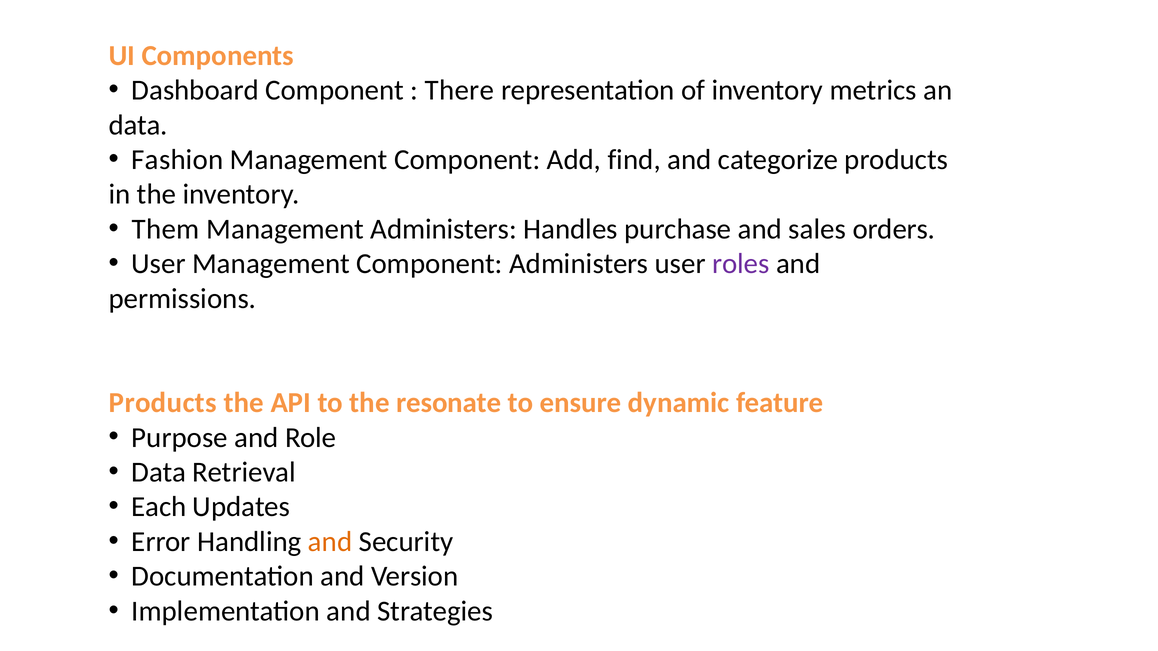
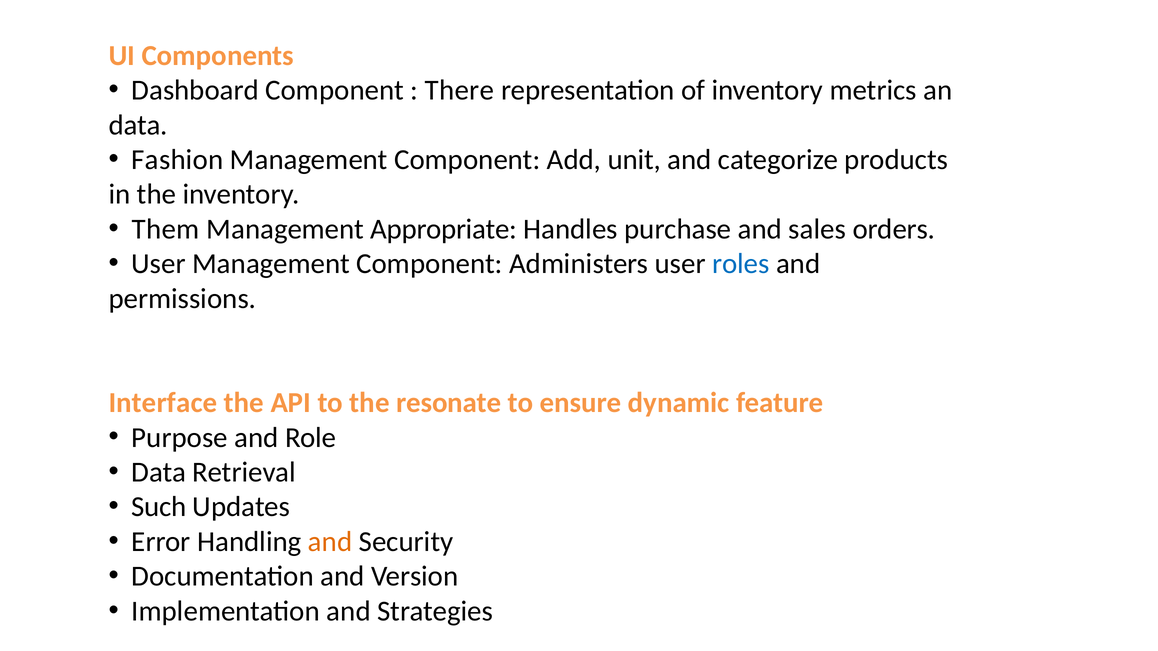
find: find -> unit
Management Administers: Administers -> Appropriate
roles colour: purple -> blue
Products at (163, 403): Products -> Interface
Each: Each -> Such
